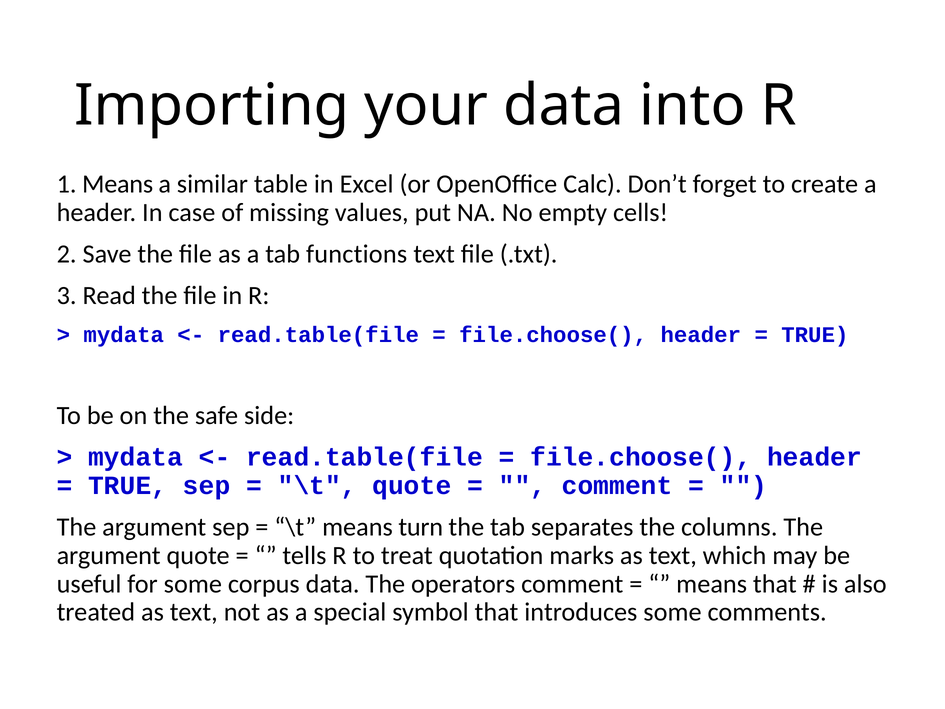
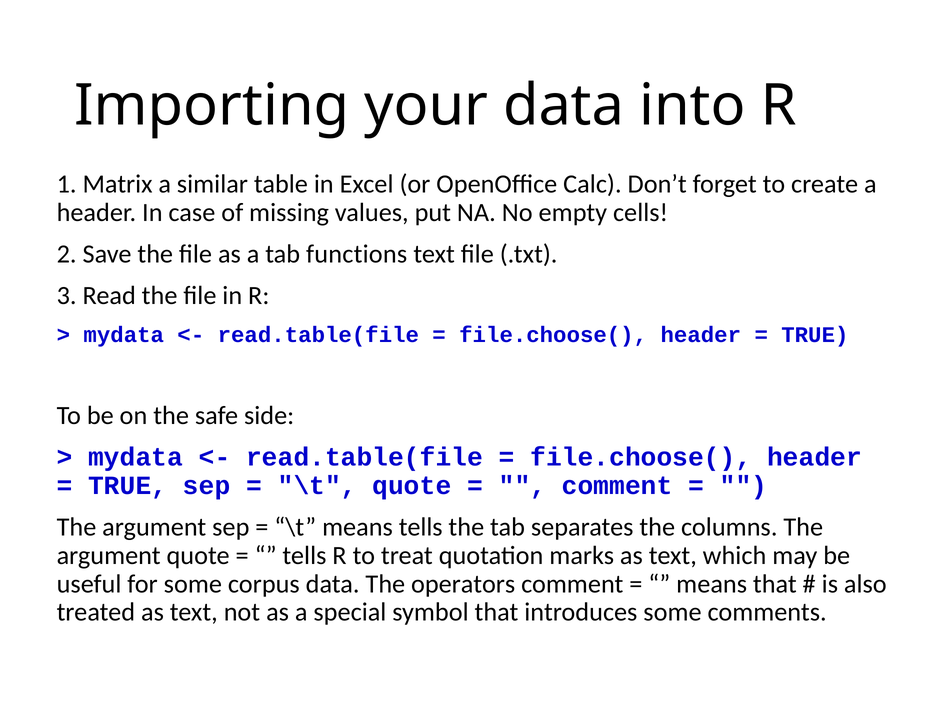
1 Means: Means -> Matrix
means turn: turn -> tells
